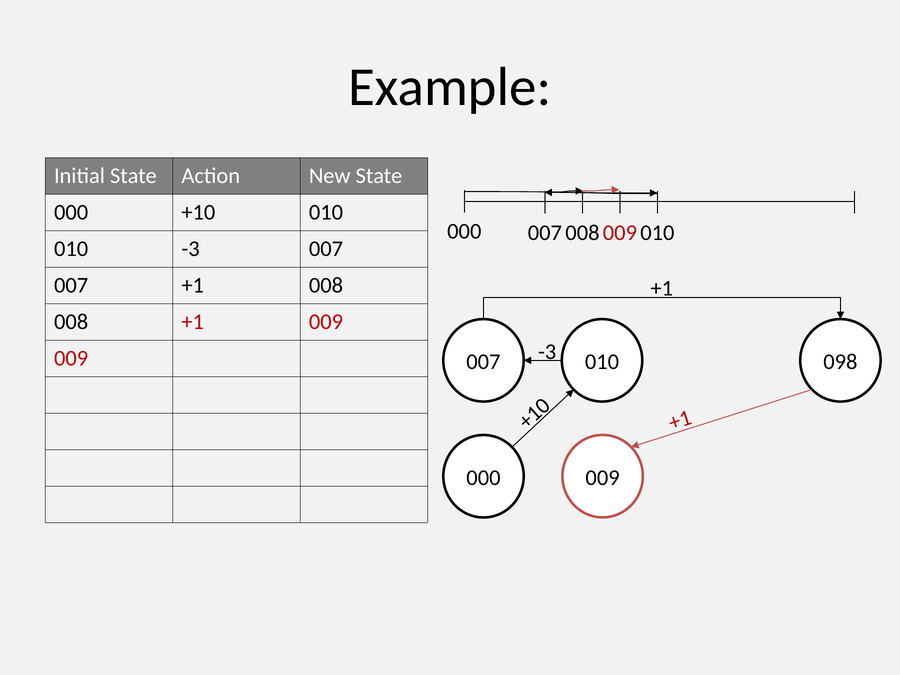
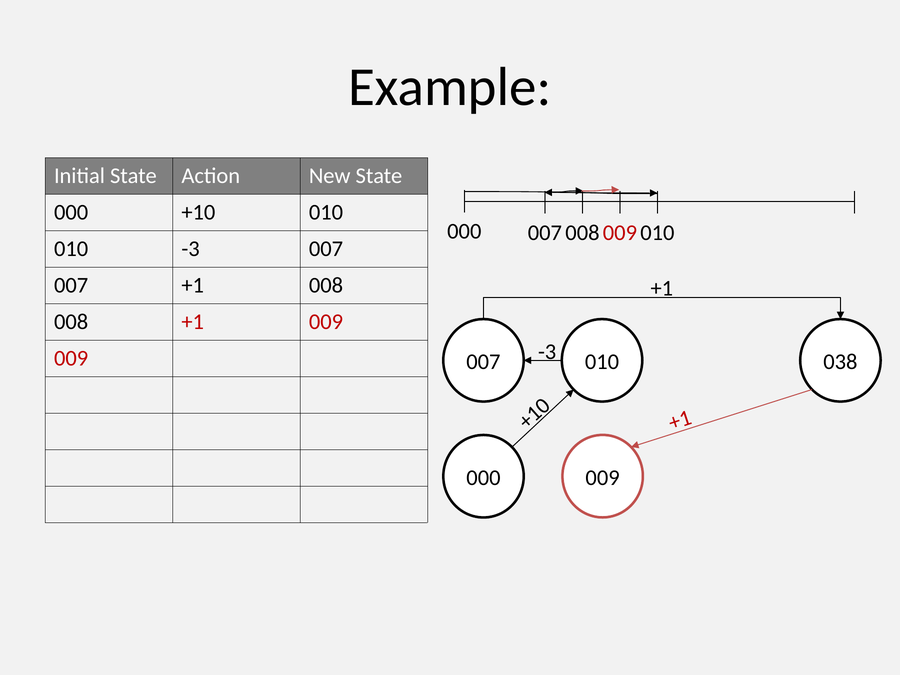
098: 098 -> 038
